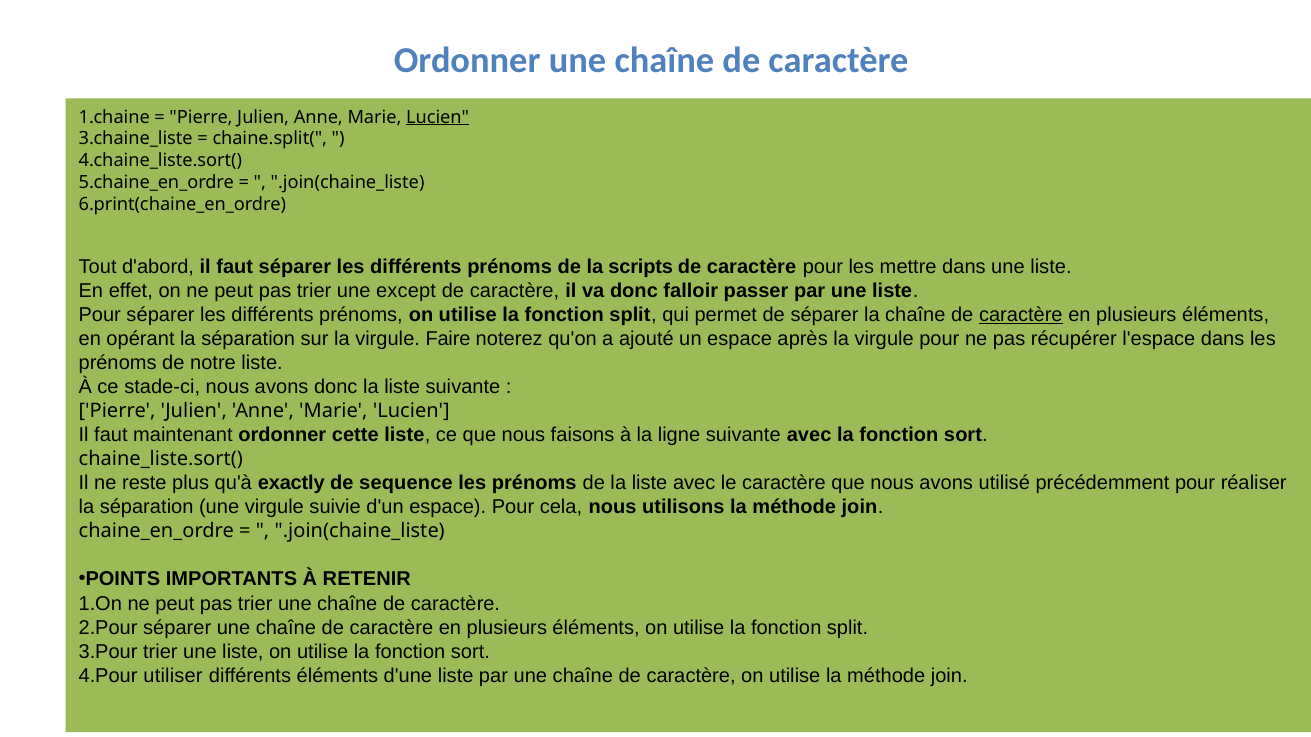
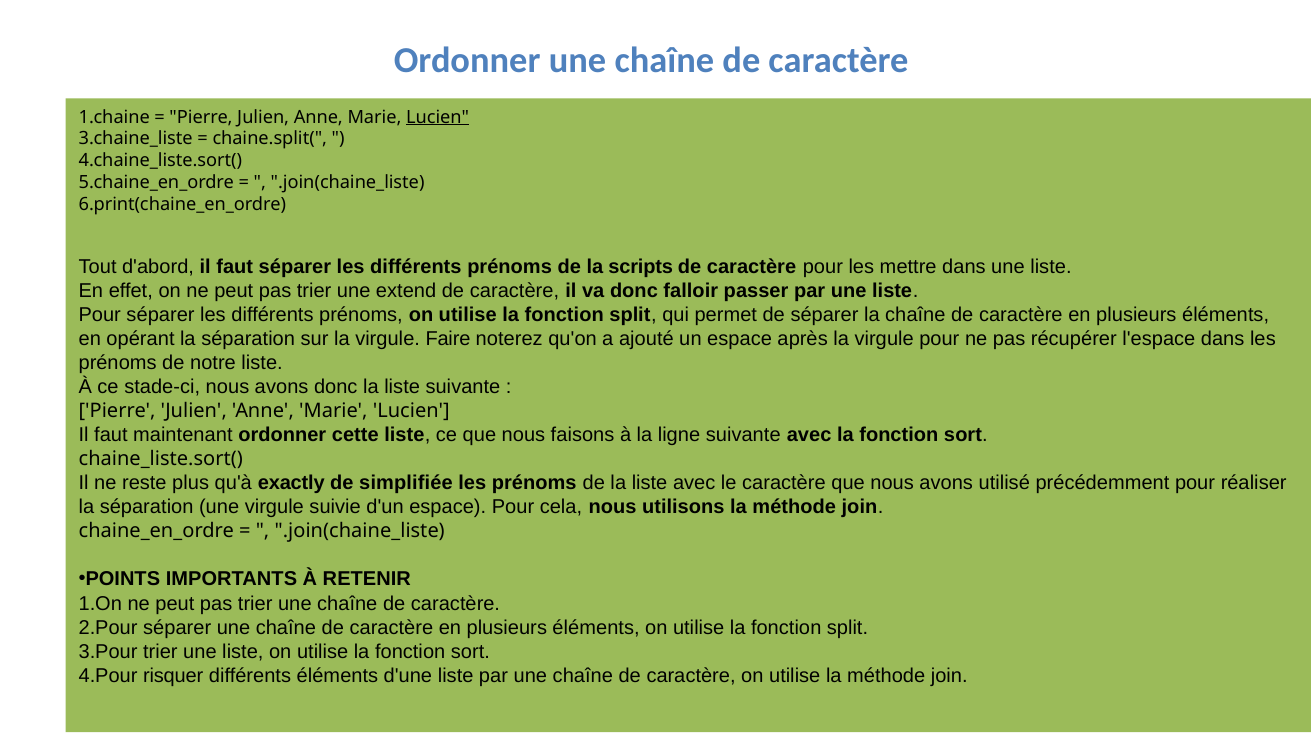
except: except -> extend
caractère at (1021, 315) underline: present -> none
sequence: sequence -> simplifiée
utiliser: utiliser -> risquer
